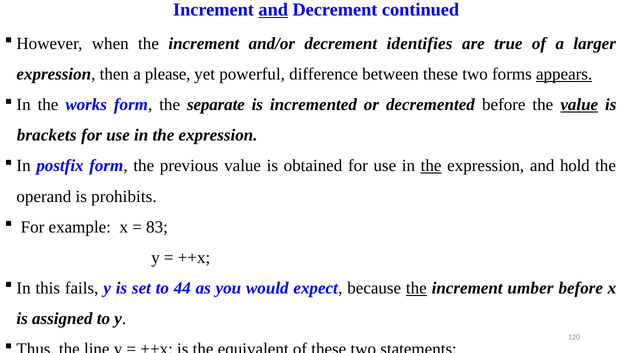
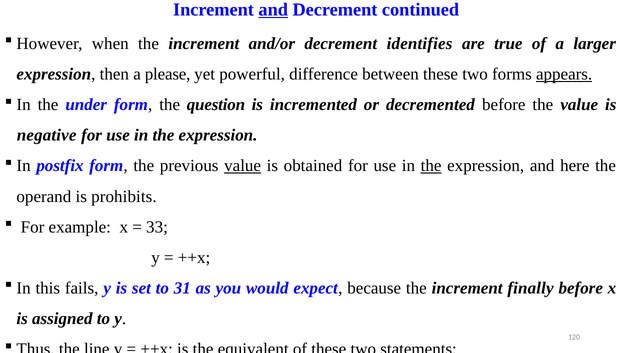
works: works -> under
separate: separate -> question
value at (579, 105) underline: present -> none
brackets: brackets -> negative
value at (243, 166) underline: none -> present
hold: hold -> here
83: 83 -> 33
44: 44 -> 31
the at (416, 288) underline: present -> none
umber: umber -> finally
